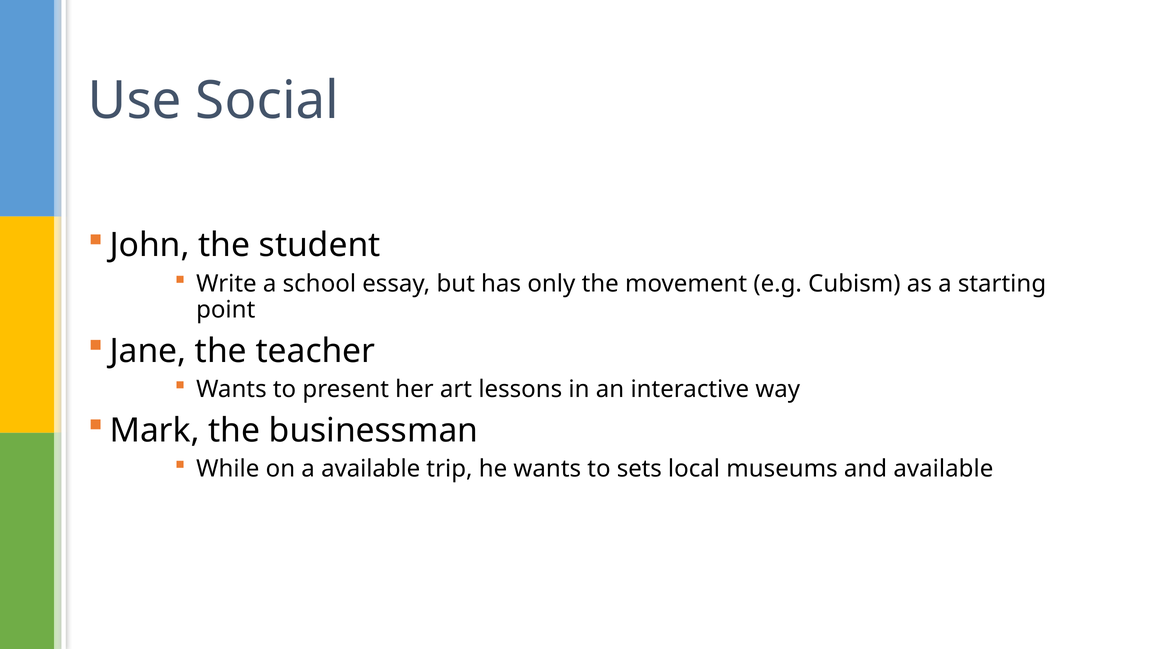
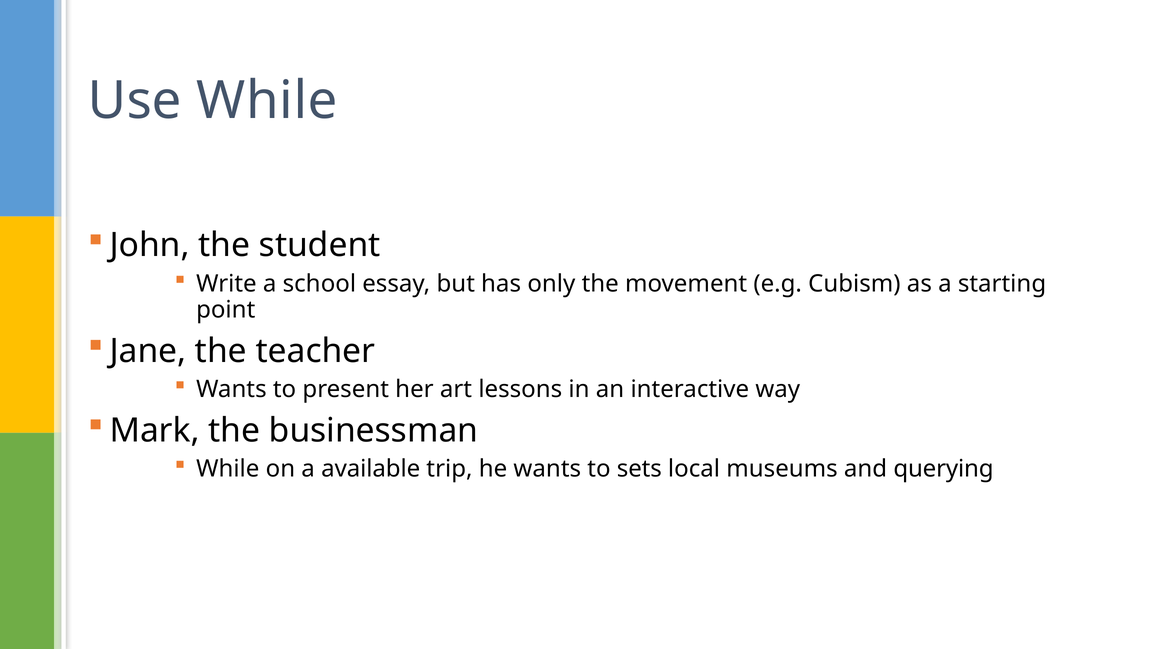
Use Social: Social -> While
and available: available -> querying
